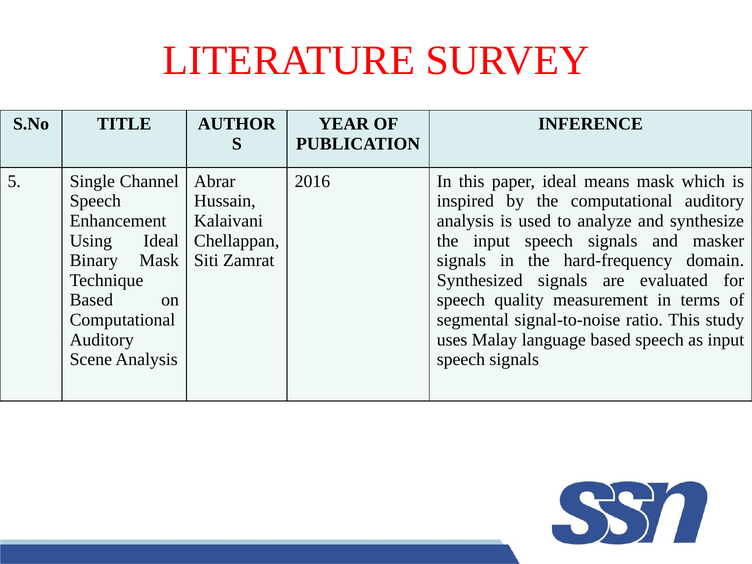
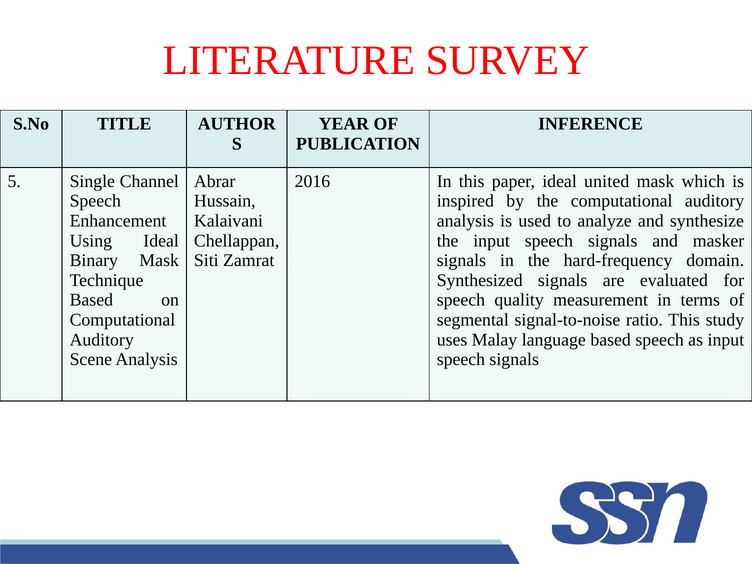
means: means -> united
